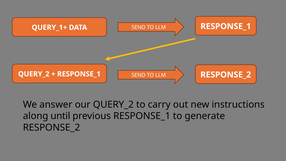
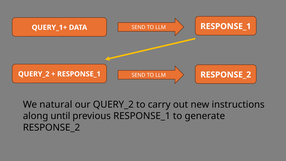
answer: answer -> natural
